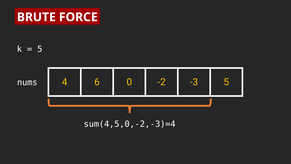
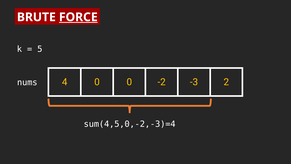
FORCE underline: none -> present
4 6: 6 -> 0
-3 5: 5 -> 2
